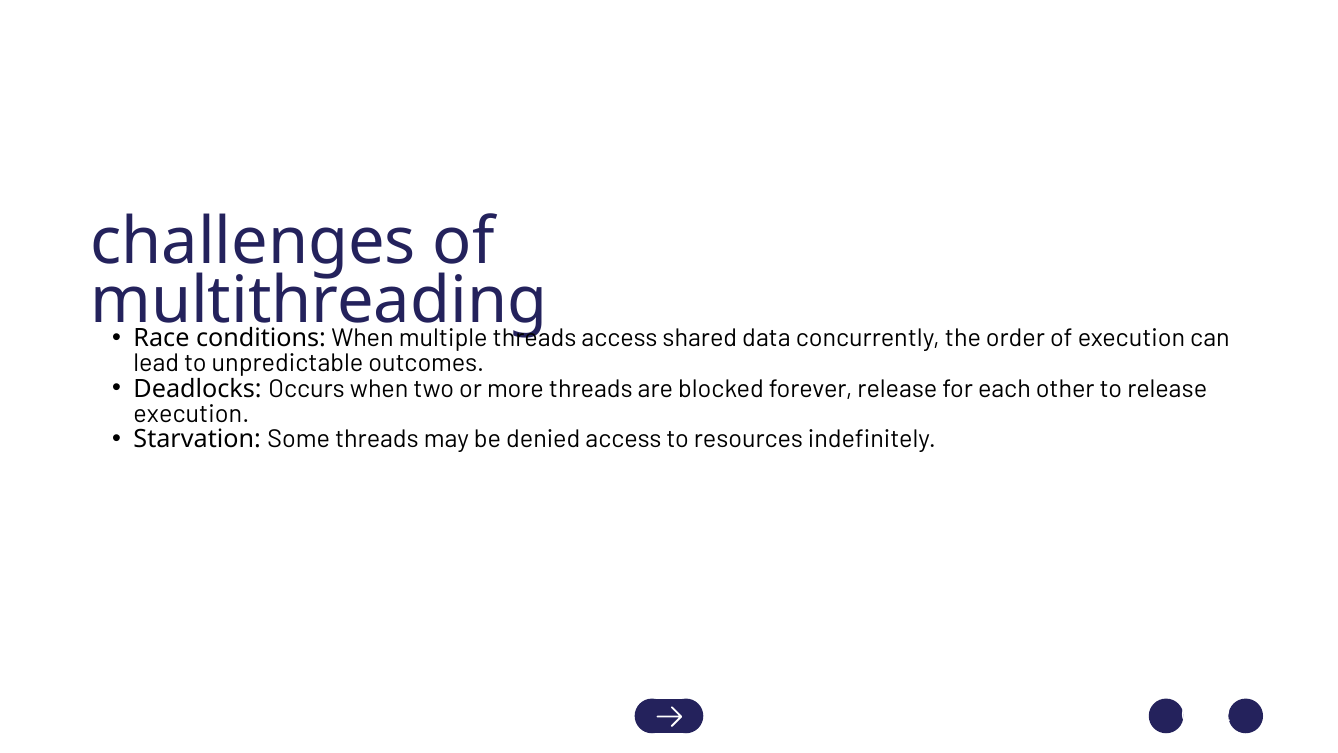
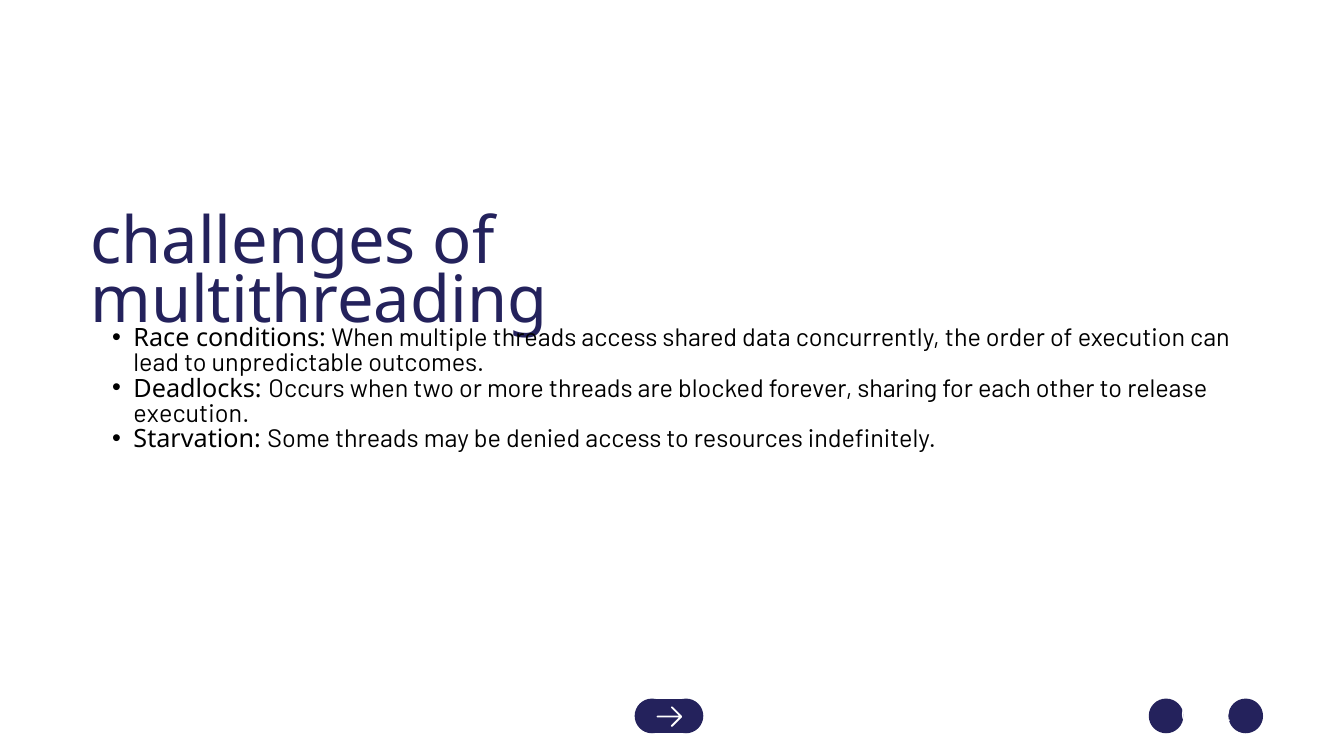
forever release: release -> sharing
